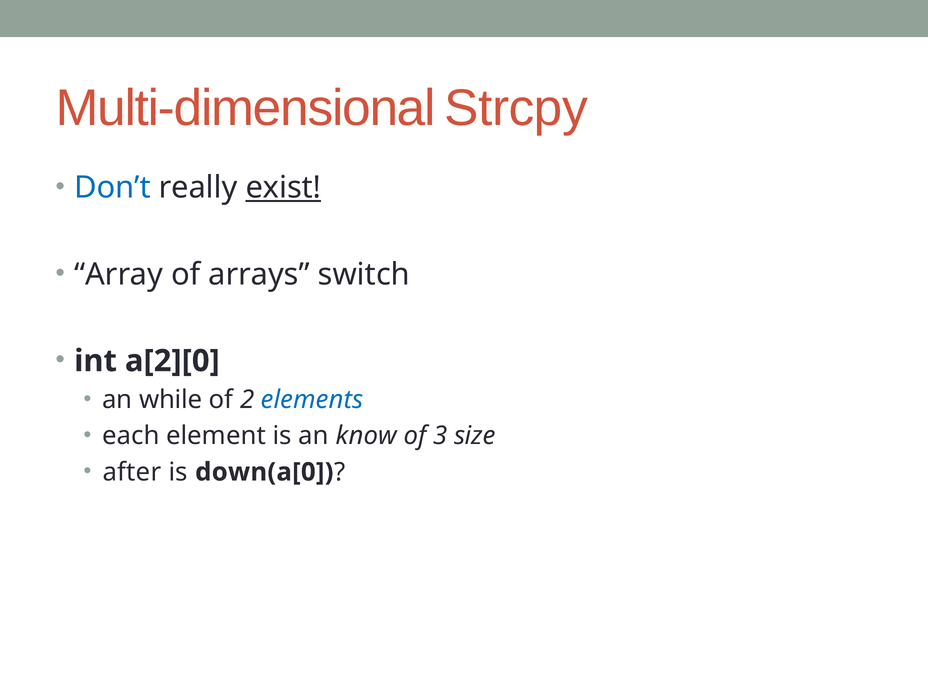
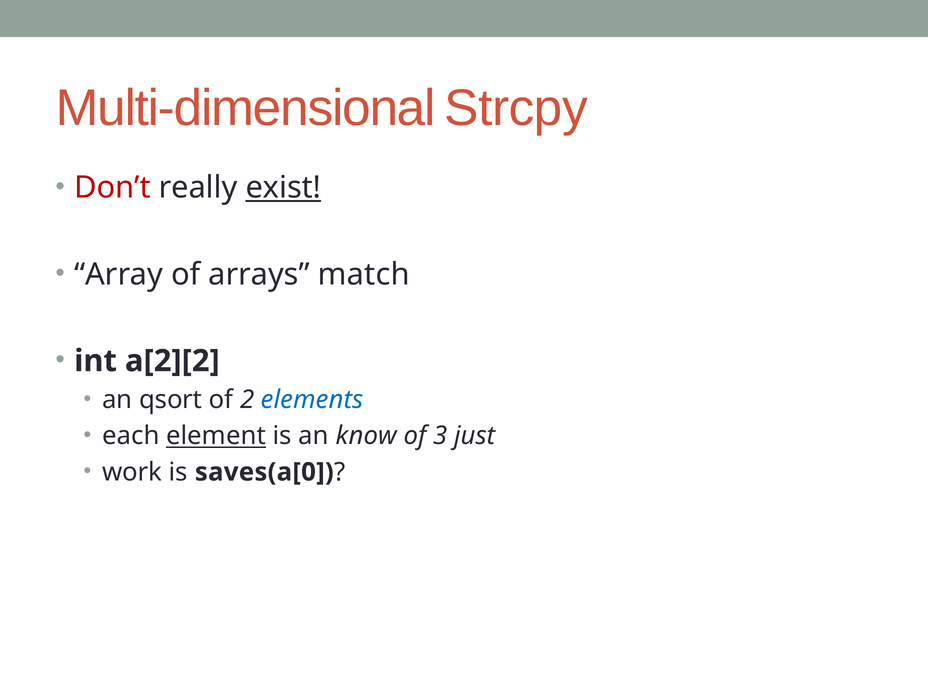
Don’t colour: blue -> red
switch: switch -> match
a[2][0: a[2][0 -> a[2][2
while: while -> qsort
element underline: none -> present
size: size -> just
after: after -> work
down(a[0: down(a[0 -> saves(a[0
